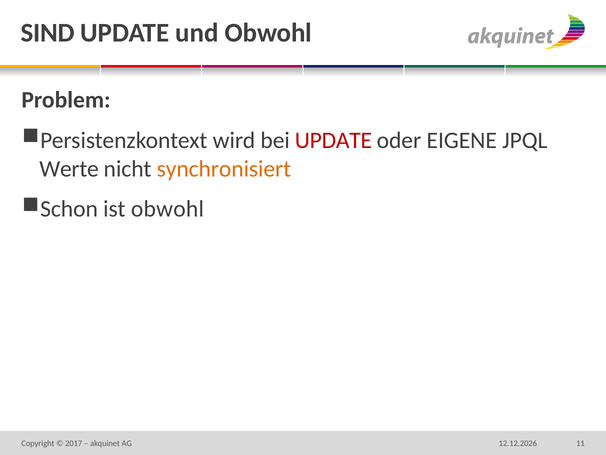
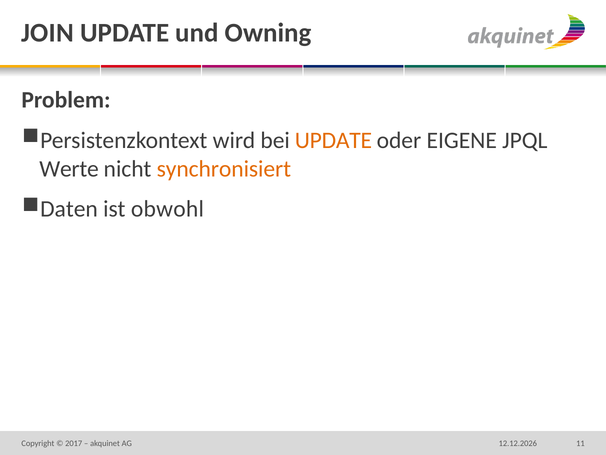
SIND: SIND -> JOIN
und Obwohl: Obwohl -> Owning
UPDATE at (333, 140) colour: red -> orange
Schon: Schon -> Daten
